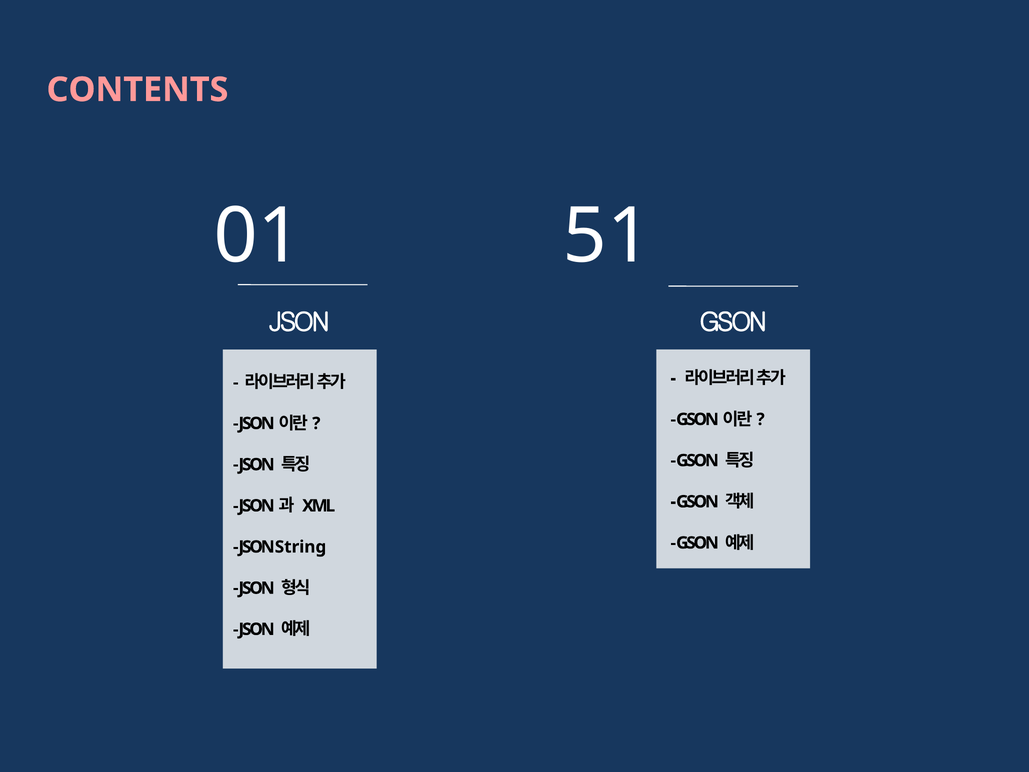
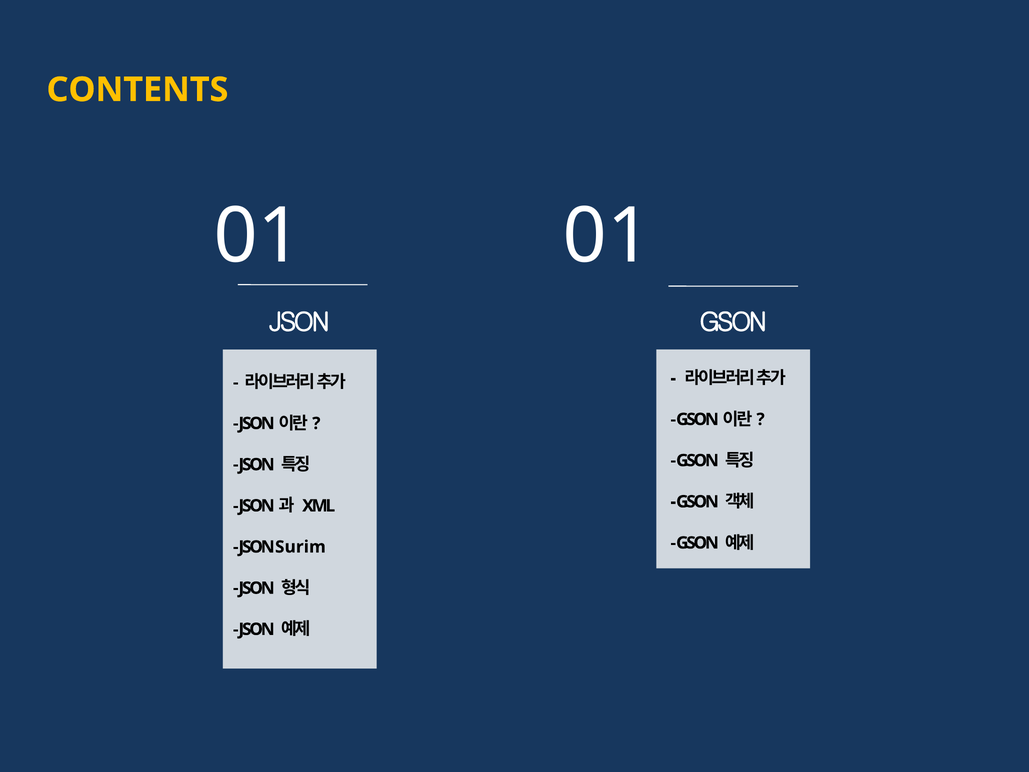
CONTENTS colour: pink -> yellow
01 51: 51 -> 01
String: String -> Surim
